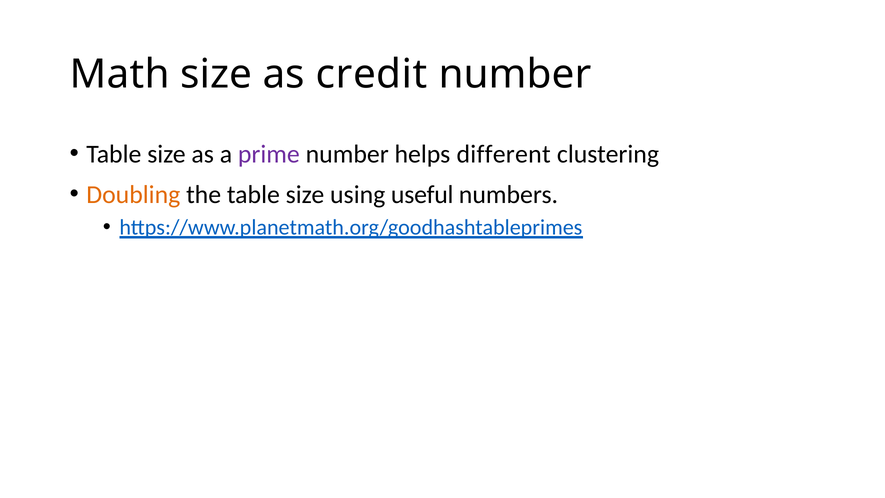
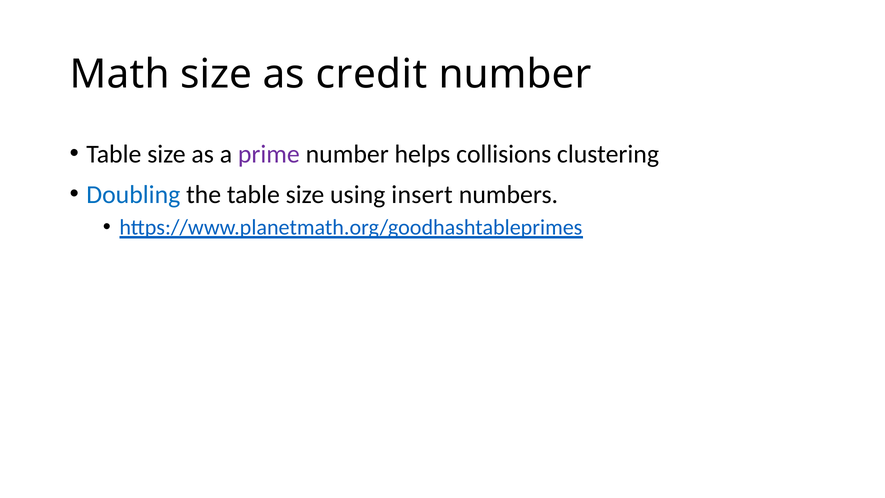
different: different -> collisions
Doubling colour: orange -> blue
useful: useful -> insert
